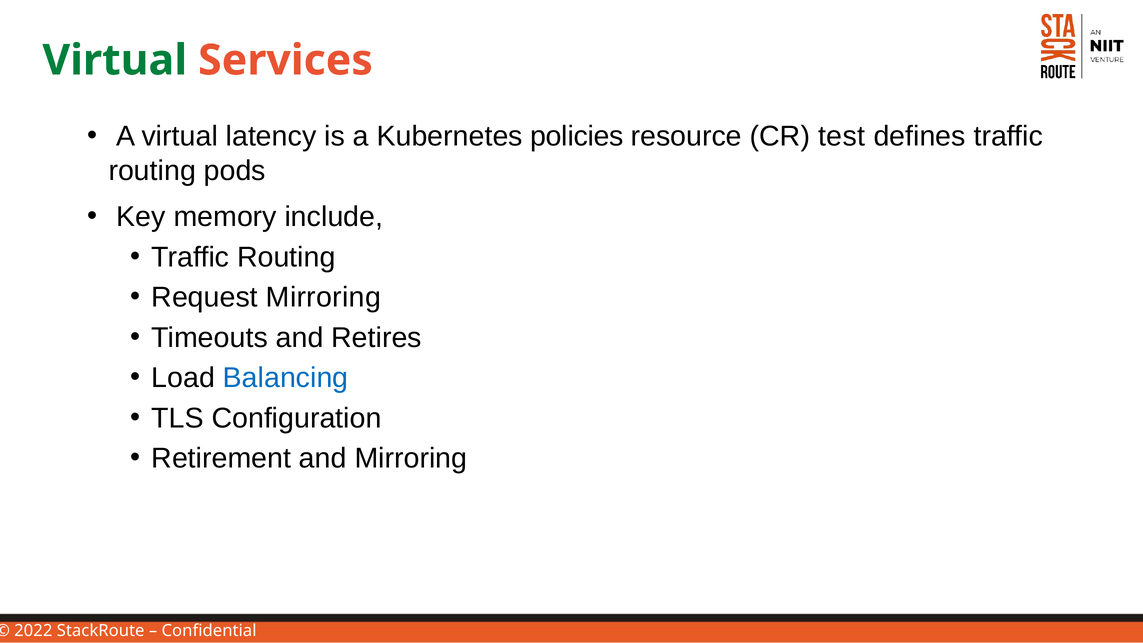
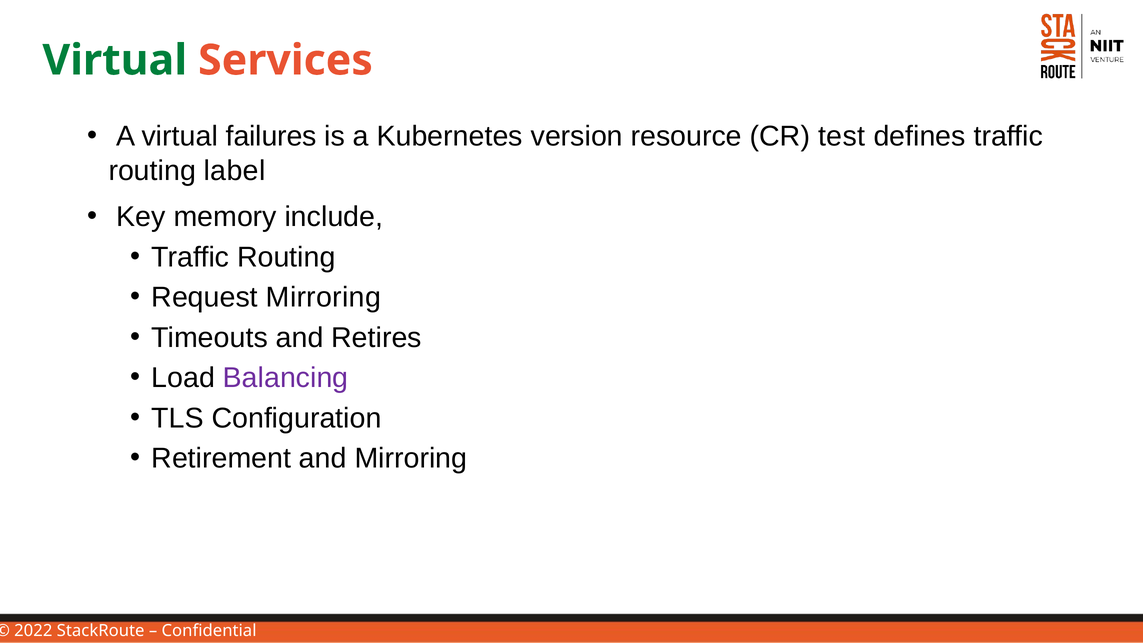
latency: latency -> failures
policies: policies -> version
pods: pods -> label
Balancing colour: blue -> purple
